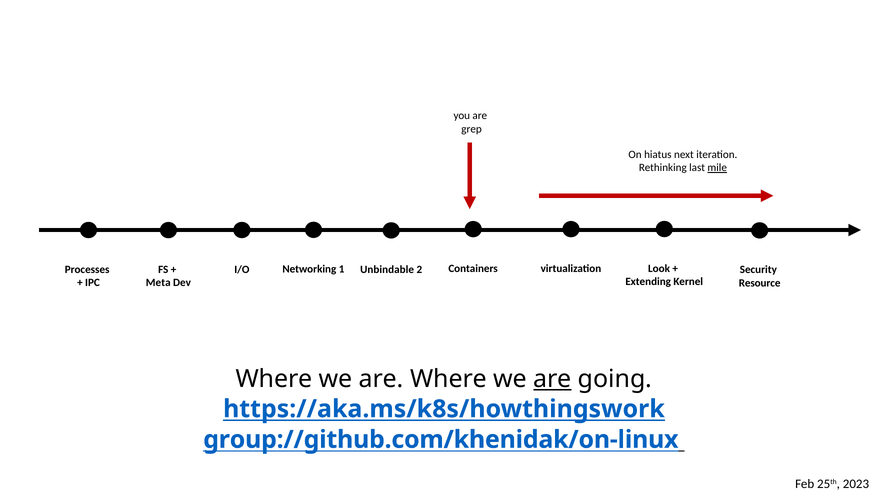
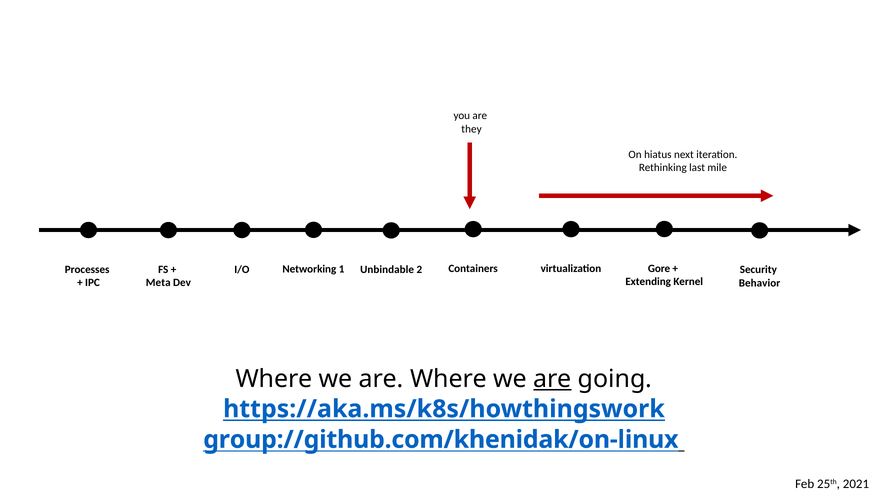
grep: grep -> they
mile underline: present -> none
Look: Look -> Gore
Resource: Resource -> Behavior
2023: 2023 -> 2021
